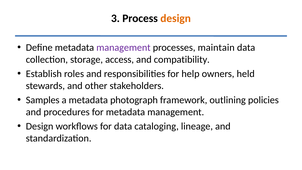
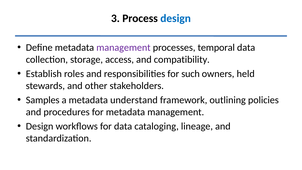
design at (176, 18) colour: orange -> blue
maintain: maintain -> temporal
help: help -> such
photograph: photograph -> understand
